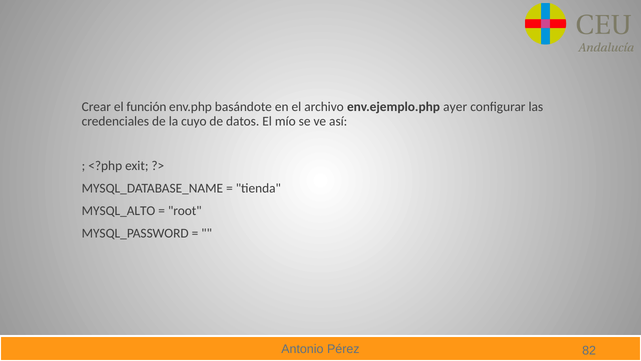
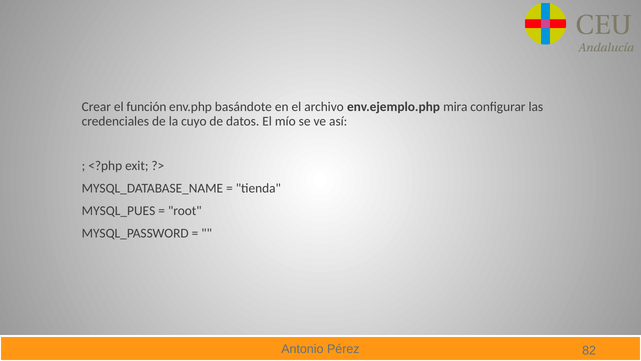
ayer: ayer -> mira
MYSQL_ALTO: MYSQL_ALTO -> MYSQL_PUES
